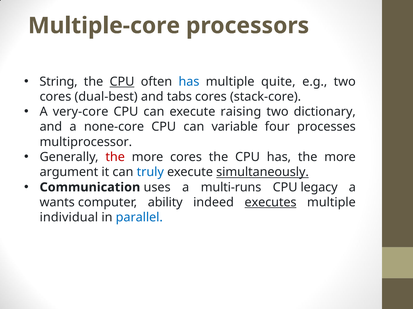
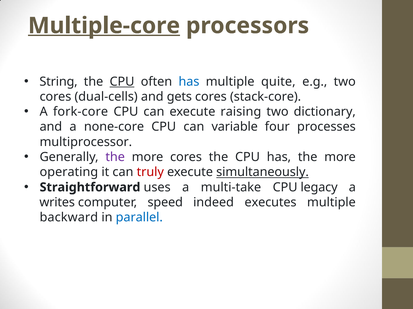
Multiple-core underline: none -> present
dual-best: dual-best -> dual-cells
tabs: tabs -> gets
very-core: very-core -> fork-core
the at (115, 157) colour: red -> purple
argument: argument -> operating
truly colour: blue -> red
Communication: Communication -> Straightforward
multi-runs: multi-runs -> multi-take
wants: wants -> writes
ability: ability -> speed
executes underline: present -> none
individual: individual -> backward
